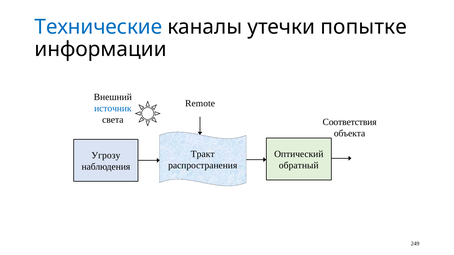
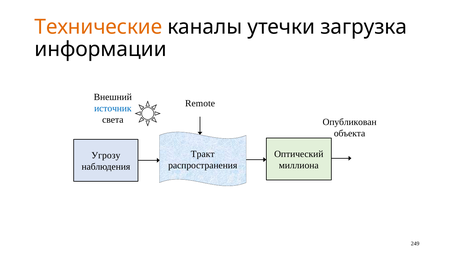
Технические colour: blue -> orange
попытке: попытке -> загрузка
Соответствия: Соответствия -> Опубликован
обратный: обратный -> миллиона
